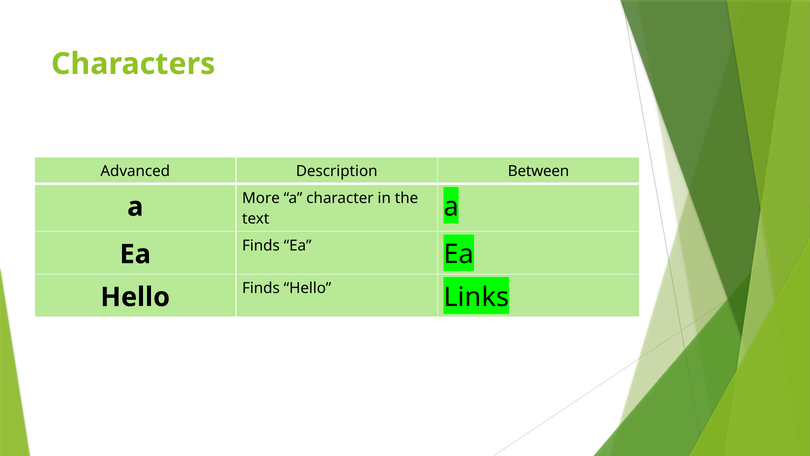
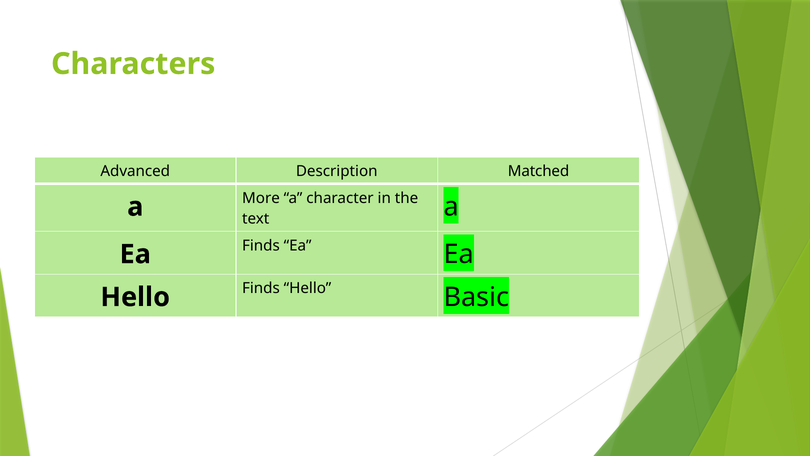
Between: Between -> Matched
Links: Links -> Basic
